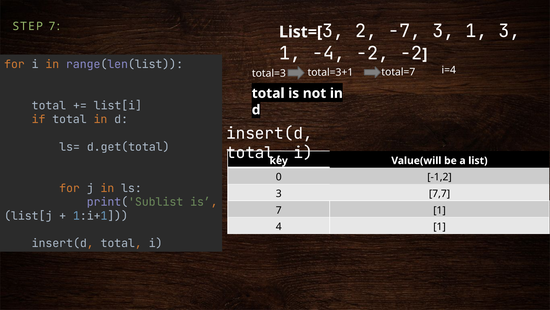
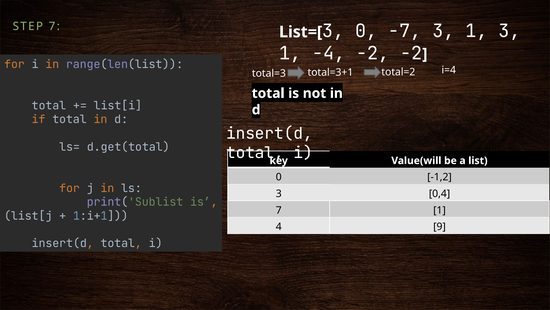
3 2: 2 -> 0
total=7: total=7 -> total=2
7,7: 7,7 -> 0,4
4 1: 1 -> 9
